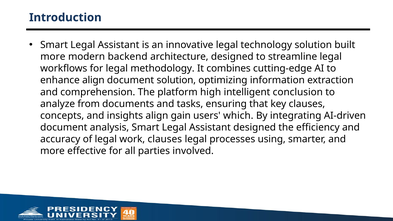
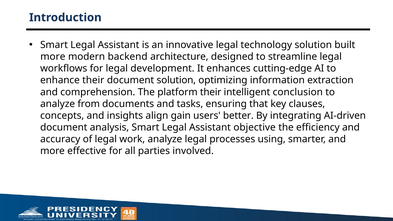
methodology: methodology -> development
combines: combines -> enhances
enhance align: align -> their
platform high: high -> their
which: which -> better
Assistant designed: designed -> objective
work clauses: clauses -> analyze
